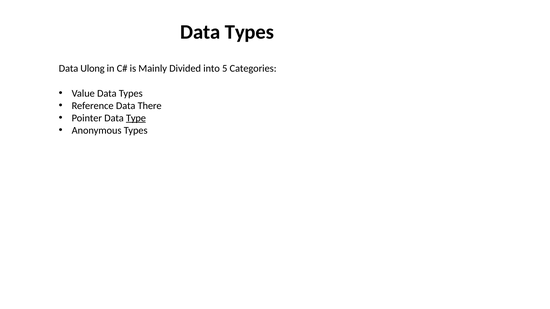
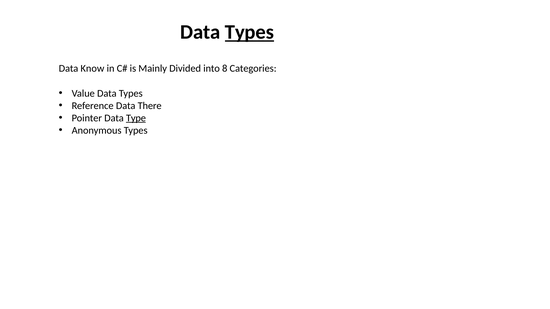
Types at (249, 32) underline: none -> present
Ulong: Ulong -> Know
5: 5 -> 8
